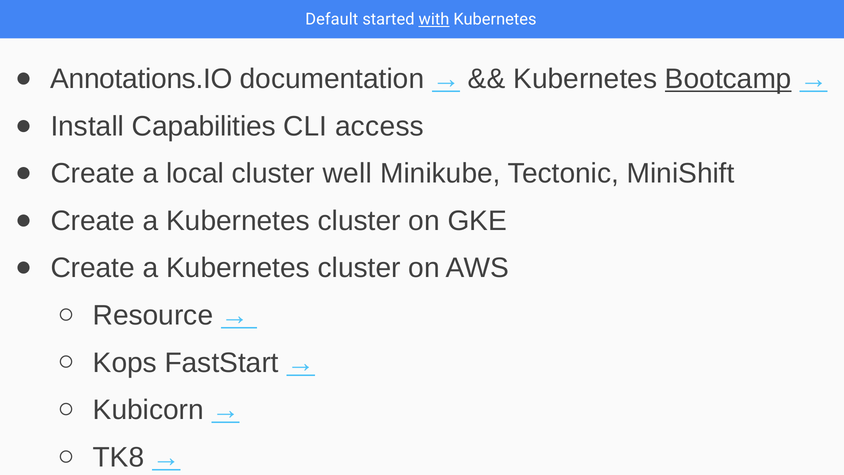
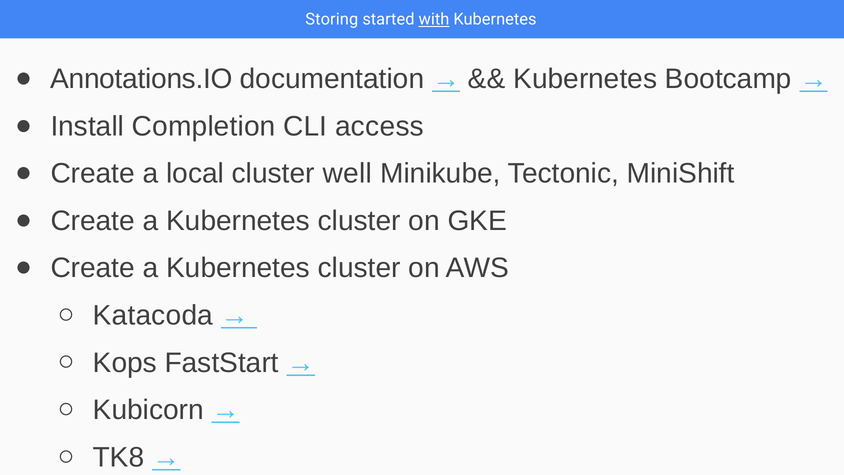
Default: Default -> Storing
Bootcamp underline: present -> none
Capabilities: Capabilities -> Completion
Resource: Resource -> Katacoda
